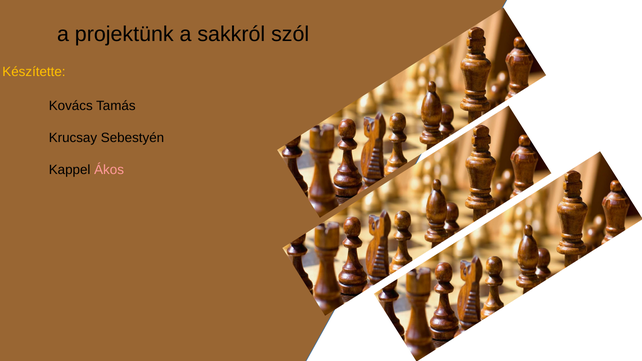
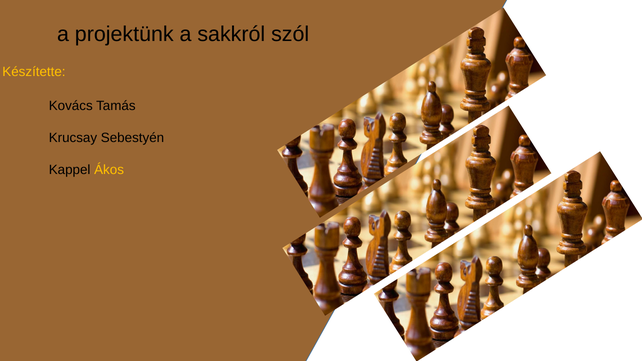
Ákos colour: pink -> yellow
